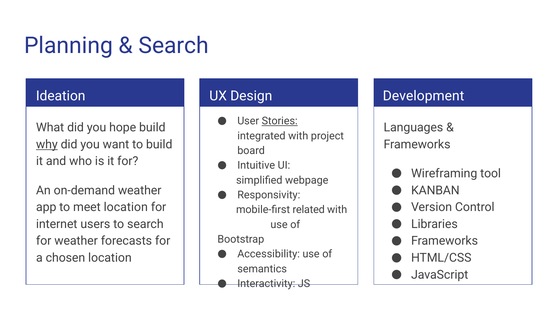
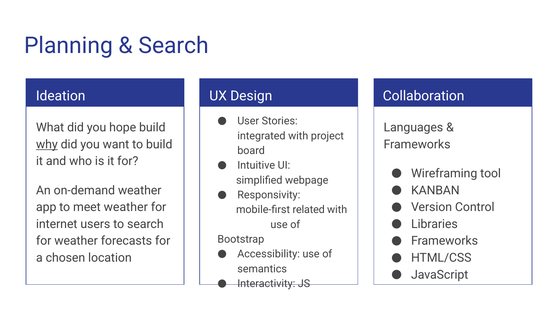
Development: Development -> Collaboration
Stories underline: present -> none
meet location: location -> weather
